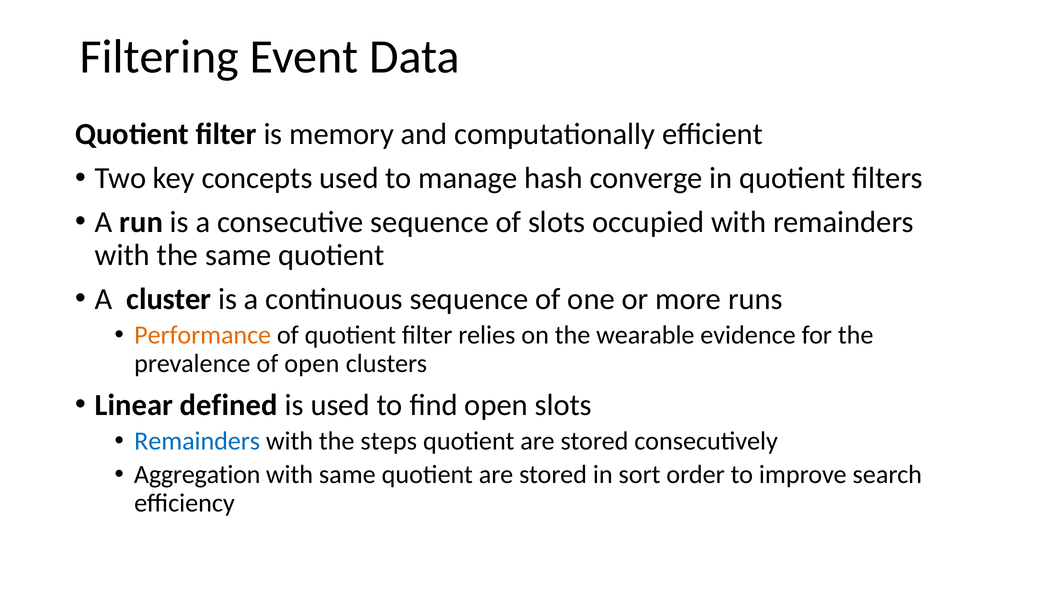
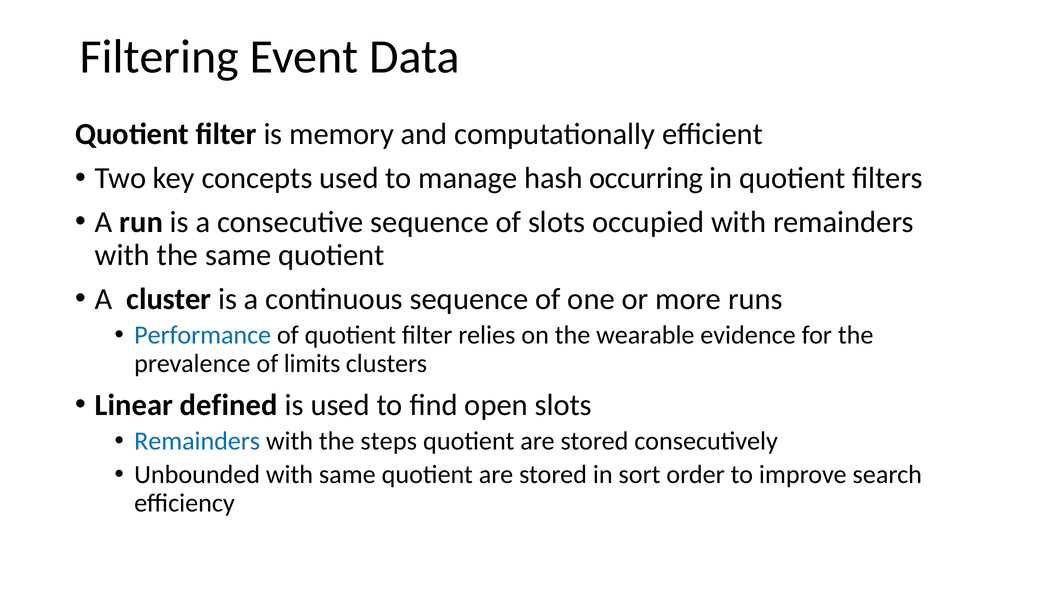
converge: converge -> occurring
Performance colour: orange -> blue
of open: open -> limits
Aggregation: Aggregation -> Unbounded
